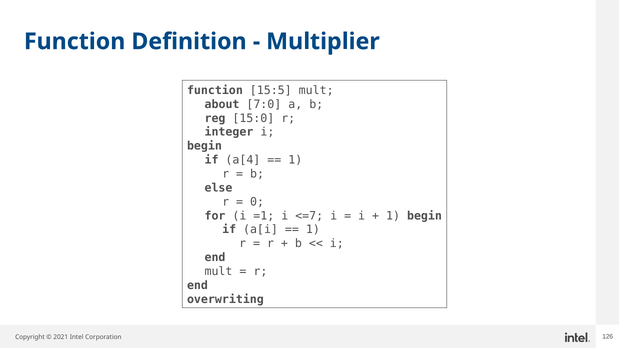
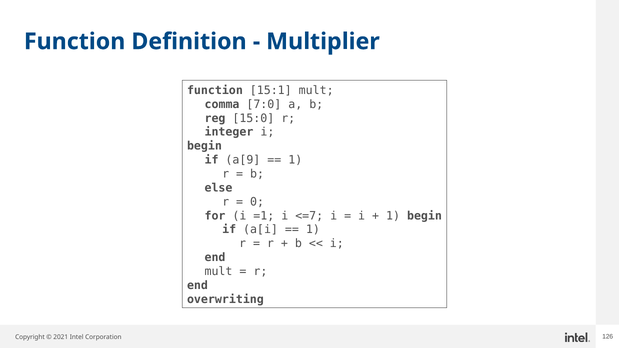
15:5: 15:5 -> 15:1
about: about -> comma
a[4: a[4 -> a[9
